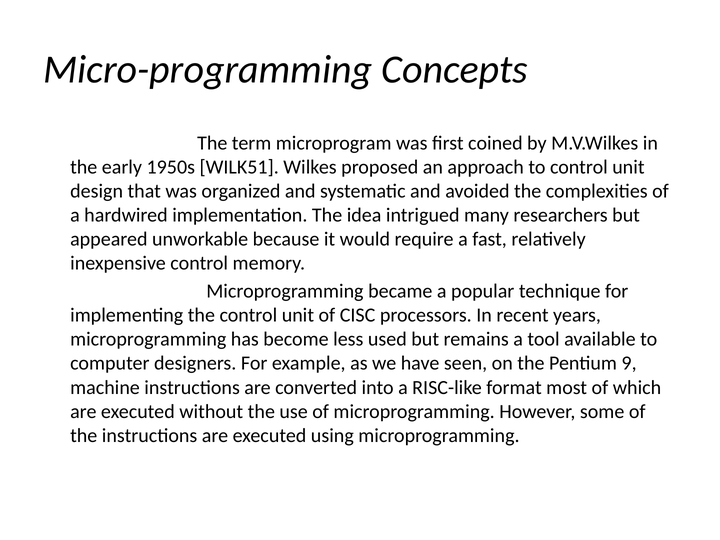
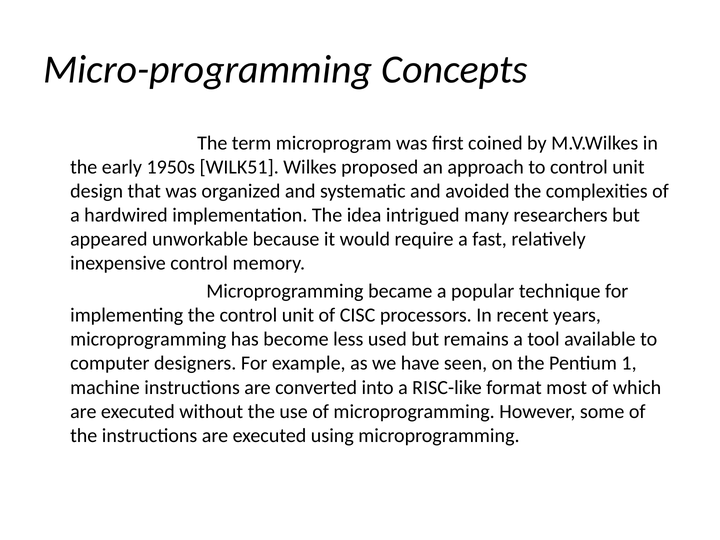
9: 9 -> 1
